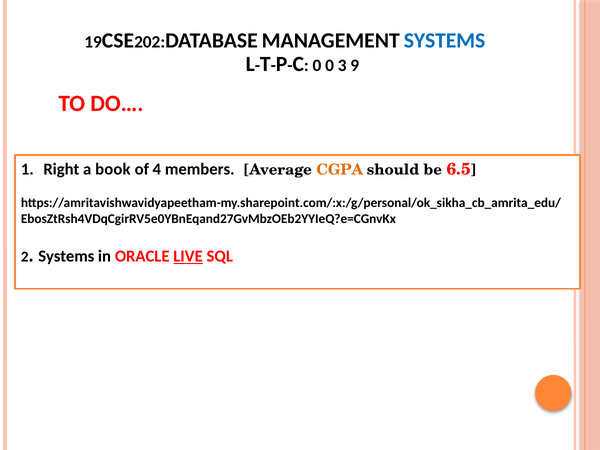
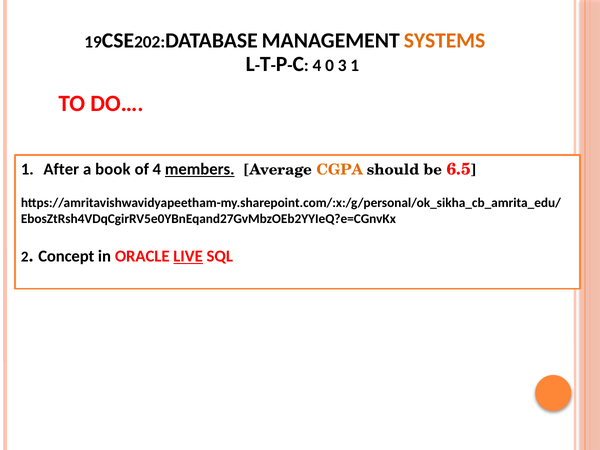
SYSTEMS at (445, 41) colour: blue -> orange
0 at (317, 66): 0 -> 4
3 9: 9 -> 1
Right: Right -> After
members underline: none -> present
Systems at (66, 256): Systems -> Concept
